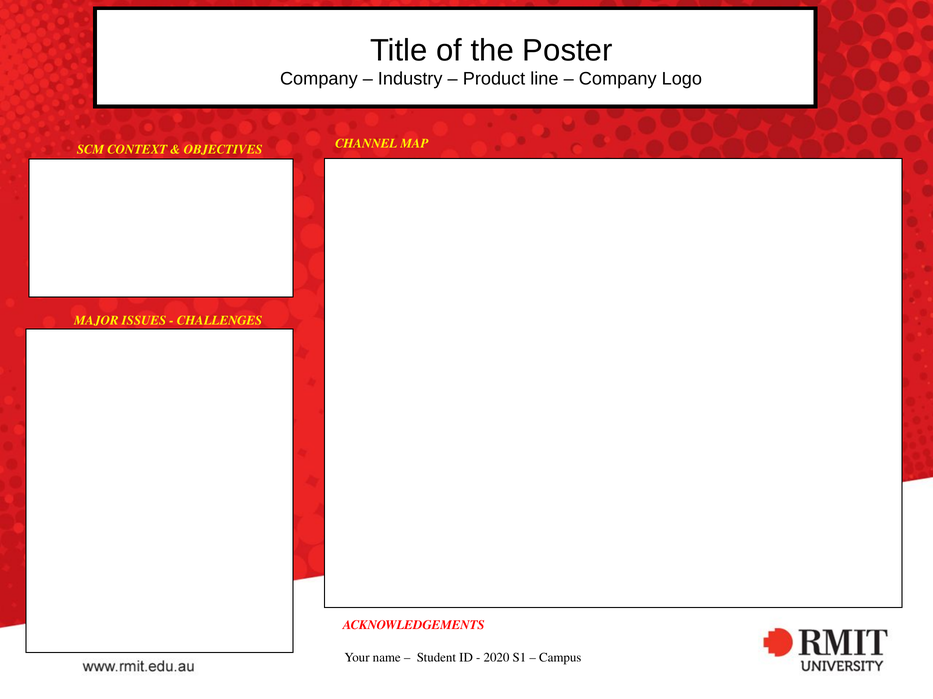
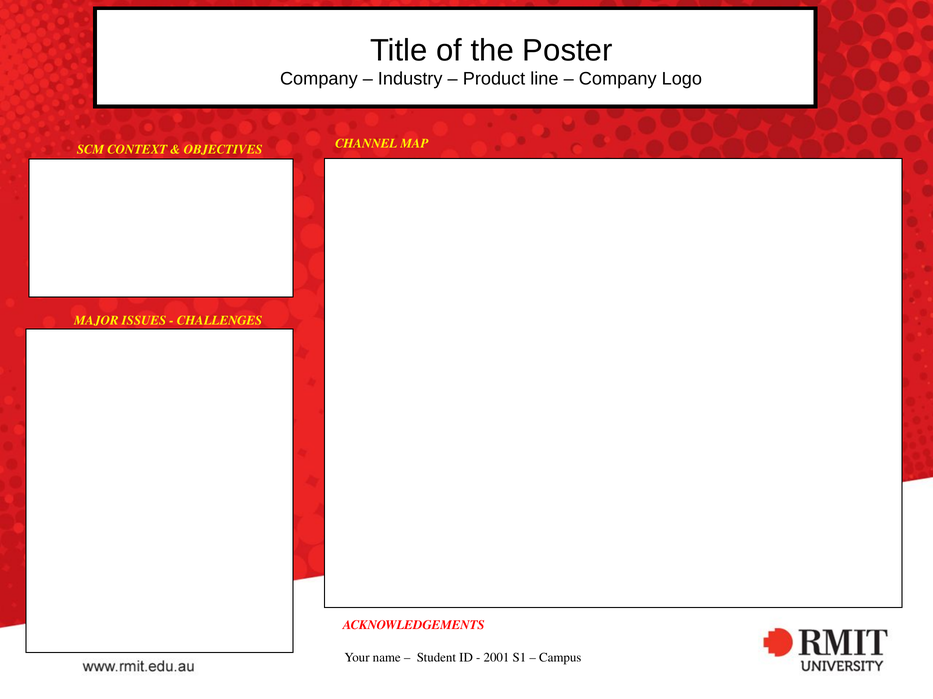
2020: 2020 -> 2001
